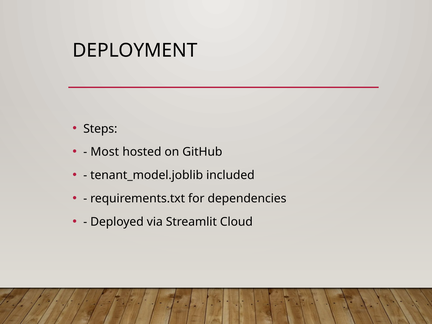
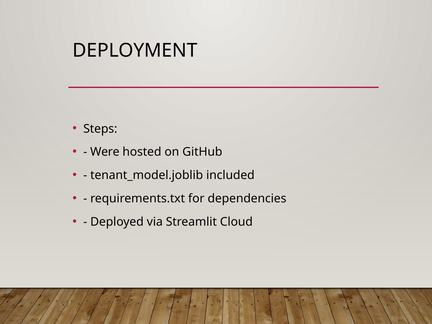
Most: Most -> Were
